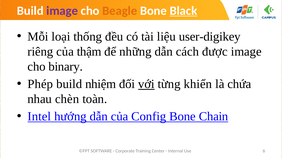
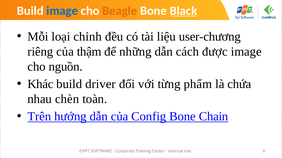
image at (62, 11) colour: purple -> blue
thống: thống -> chỉnh
user-digikey: user-digikey -> user-chương
binary: binary -> nguồn
Phép: Phép -> Khác
nhiệm: nhiệm -> driver
với underline: present -> none
khiển: khiển -> phẩm
Intel: Intel -> Trên
